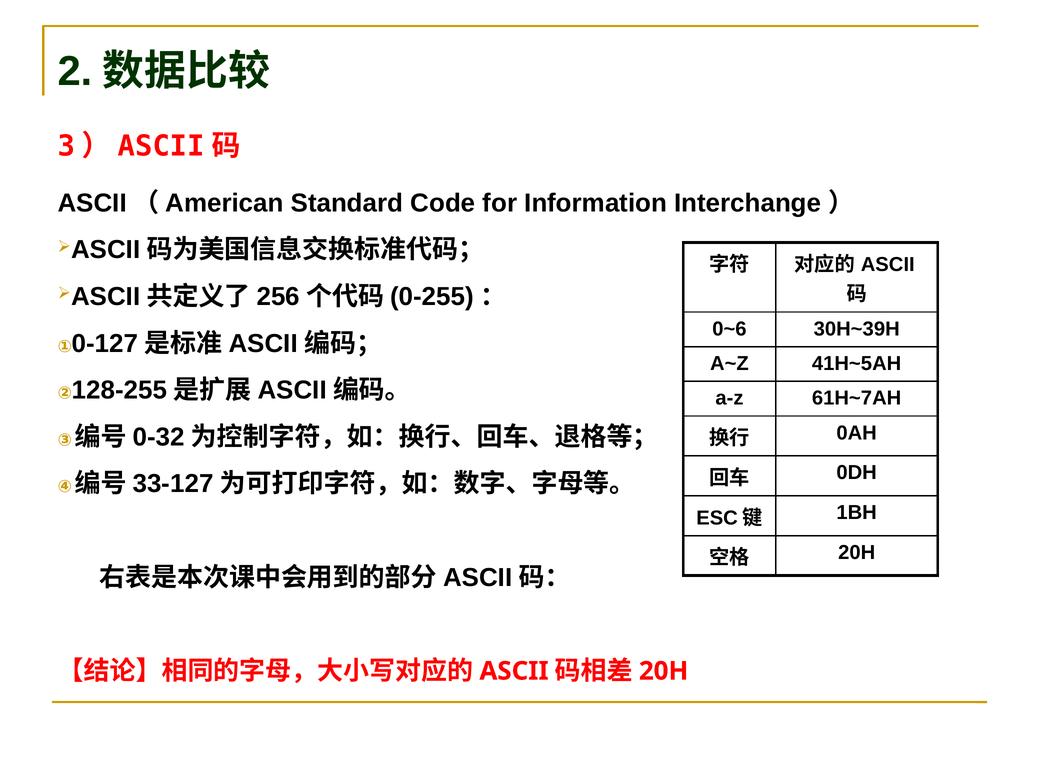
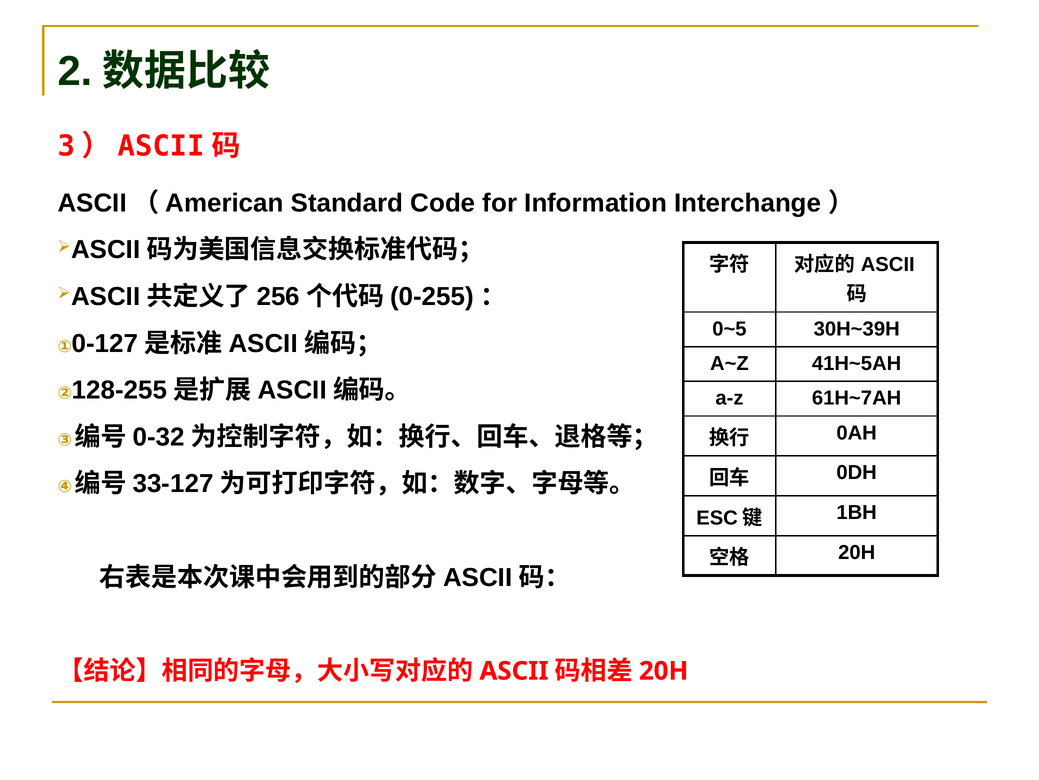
0~6: 0~6 -> 0~5
